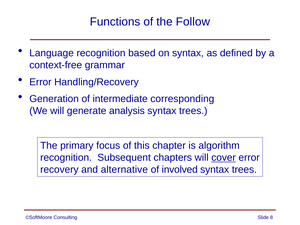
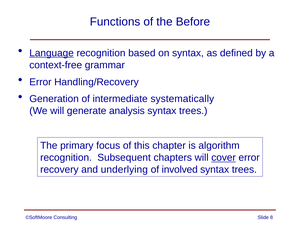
Follow: Follow -> Before
Language underline: none -> present
corresponding: corresponding -> systematically
alternative: alternative -> underlying
